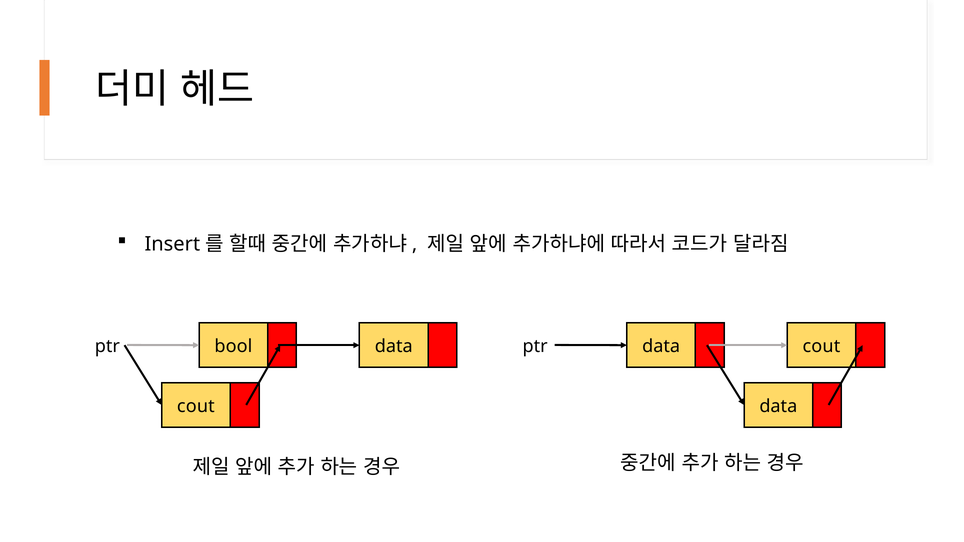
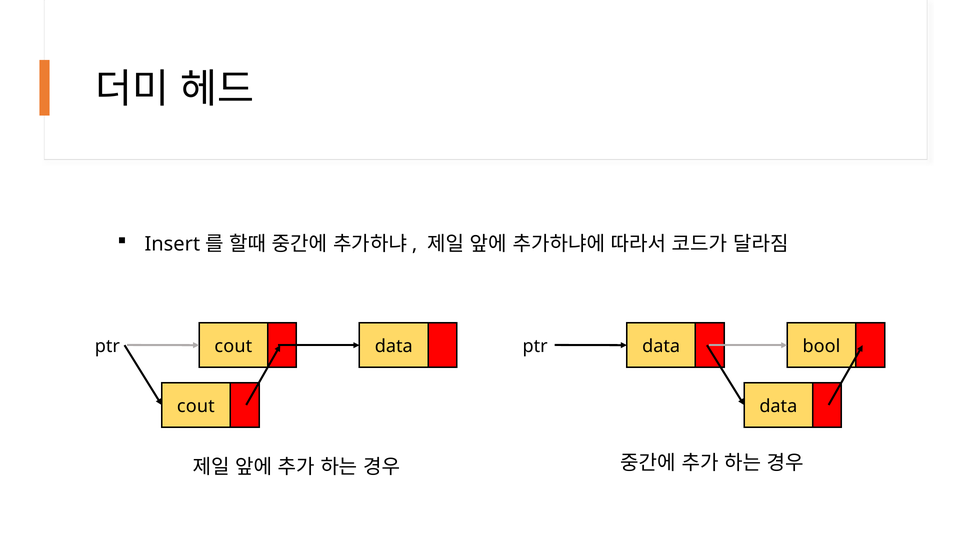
ptr bool: bool -> cout
ptr data cout: cout -> bool
